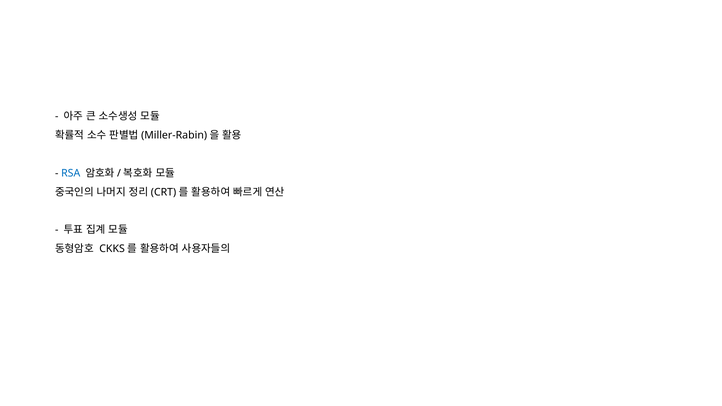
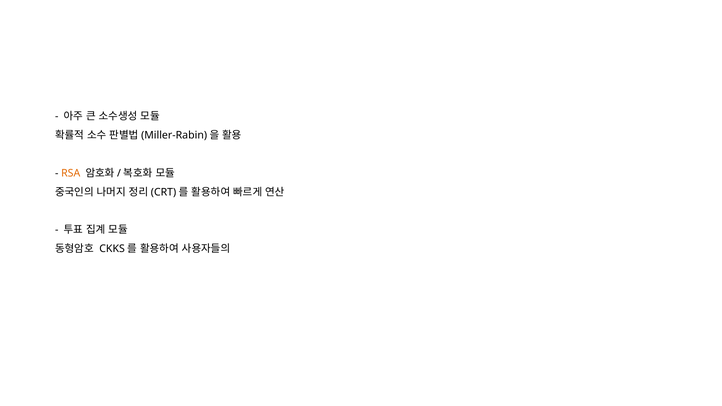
RSA colour: blue -> orange
